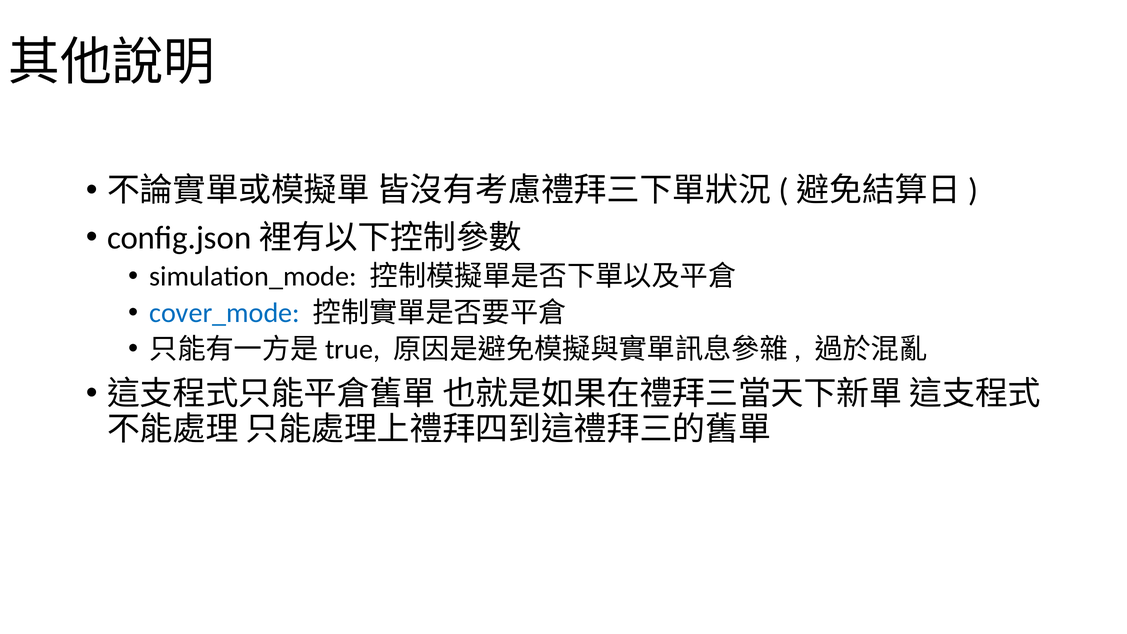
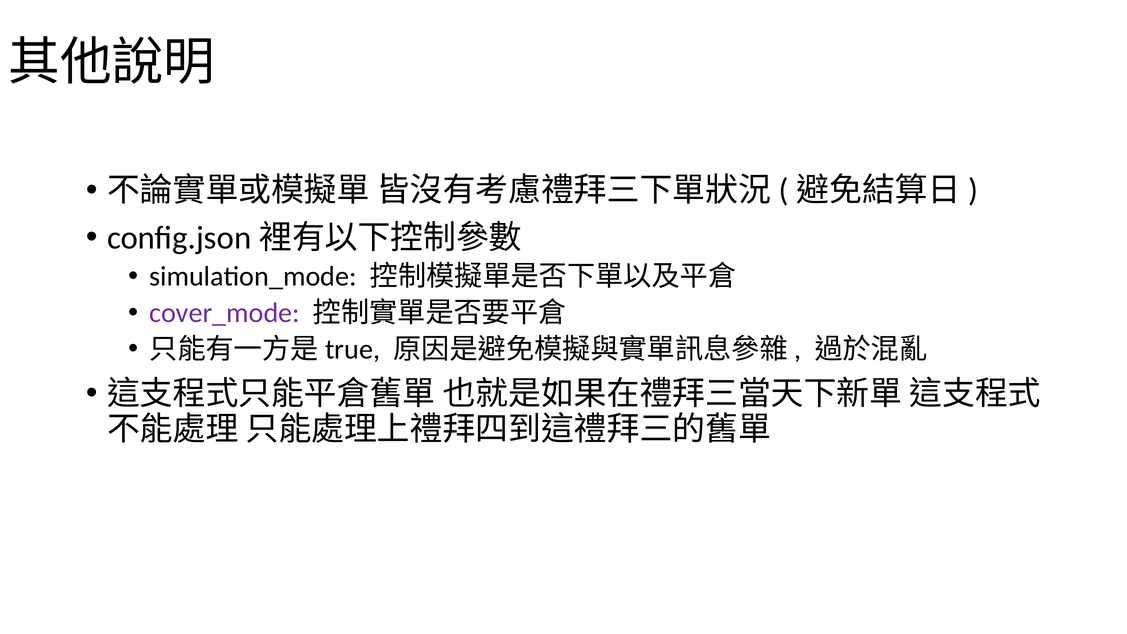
cover_mode colour: blue -> purple
